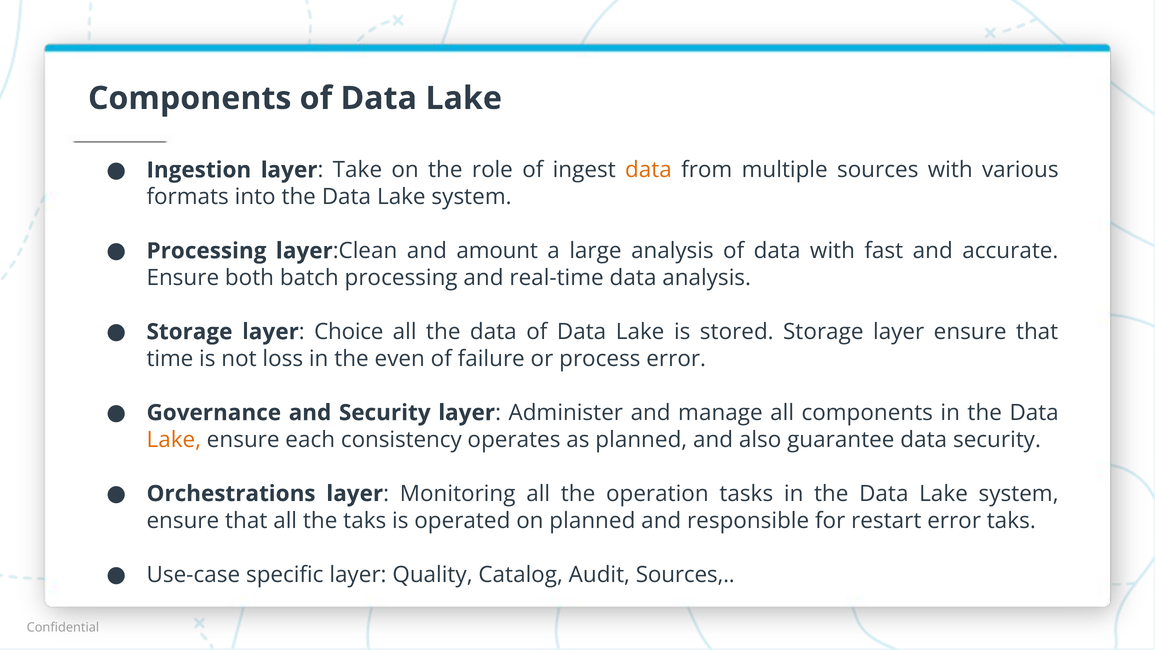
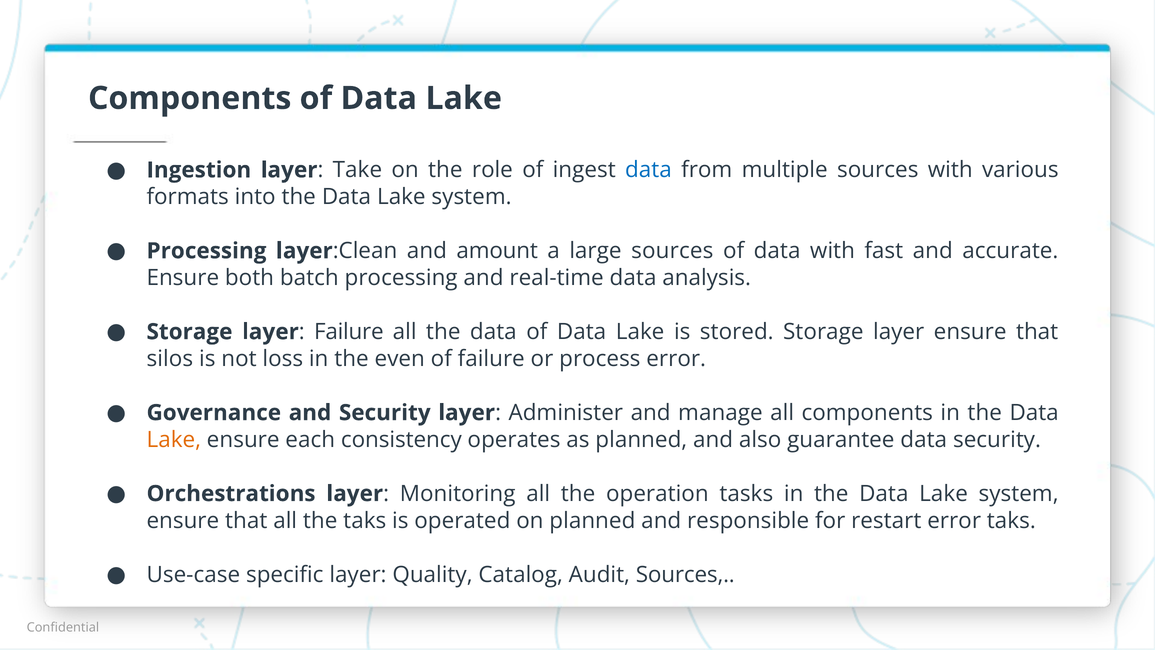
data at (648, 170) colour: orange -> blue
large analysis: analysis -> sources
layer Choice: Choice -> Failure
time: time -> silos
